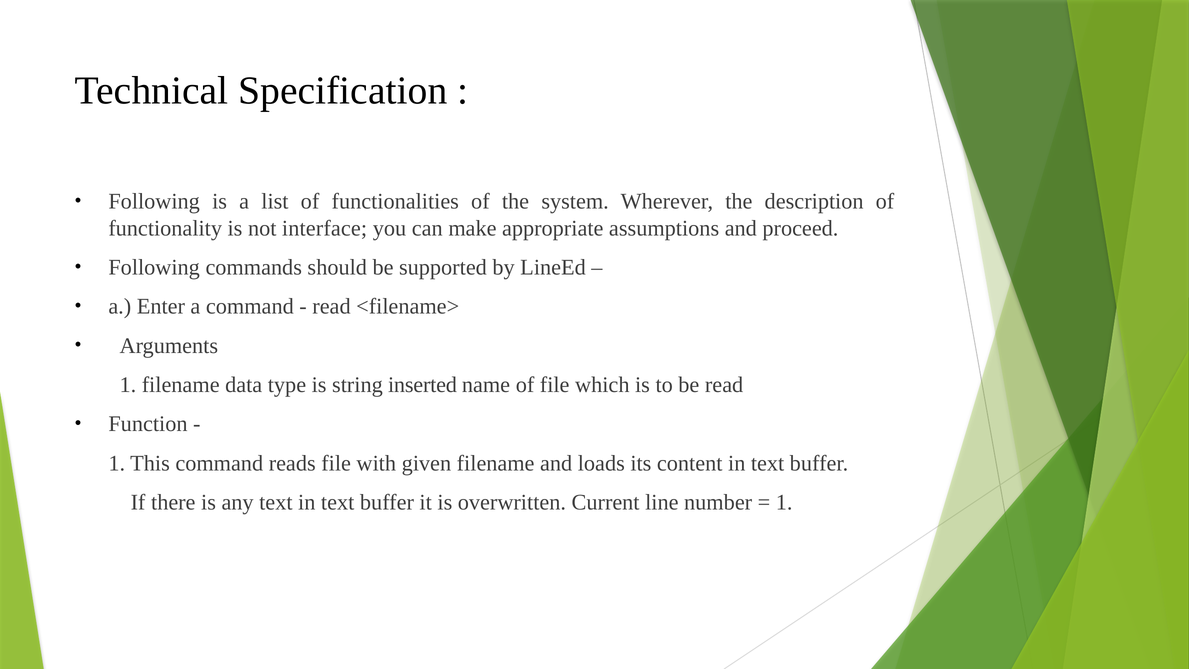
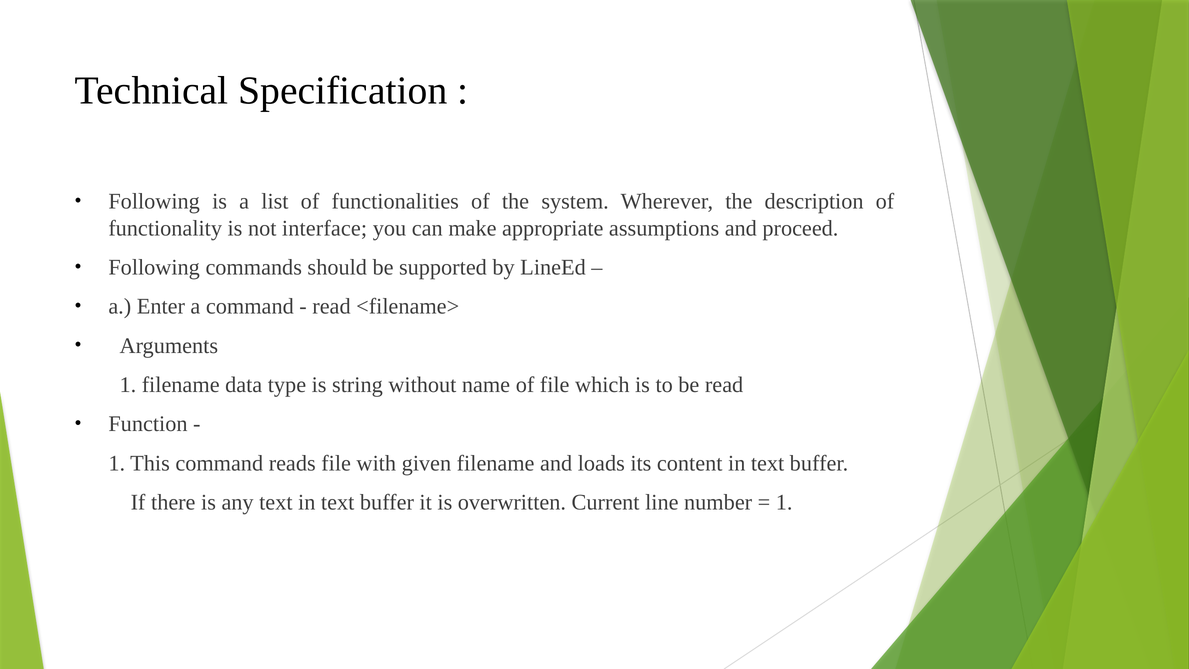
inserted: inserted -> without
